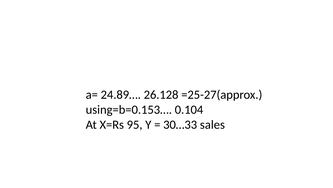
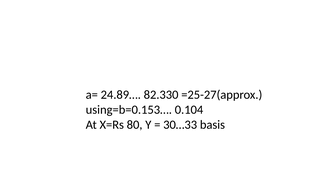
26.128: 26.128 -> 82.330
95: 95 -> 80
sales: sales -> basis
